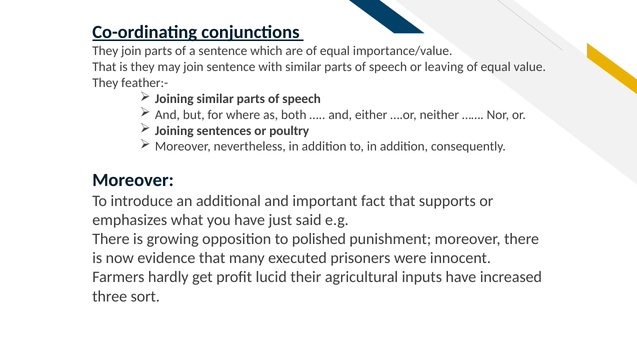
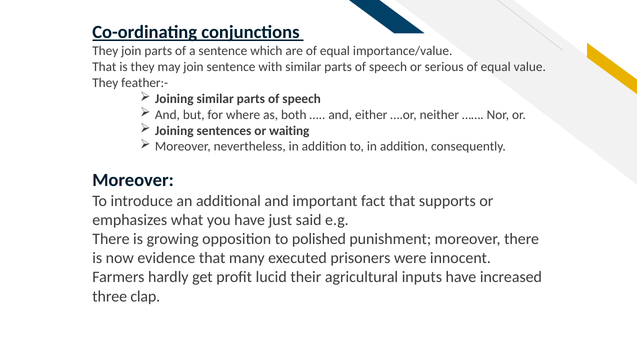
leaving: leaving -> serious
poultry: poultry -> waiting
sort: sort -> clap
